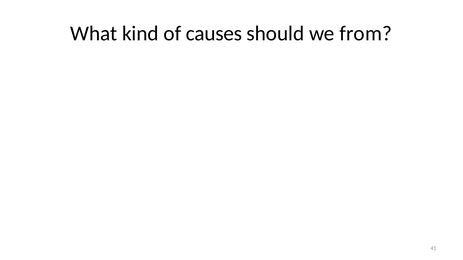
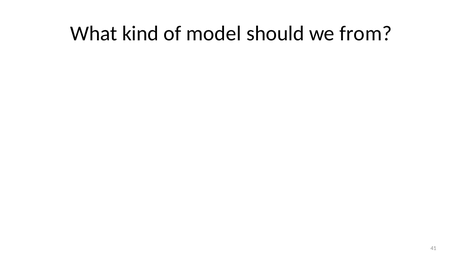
causes: causes -> model
